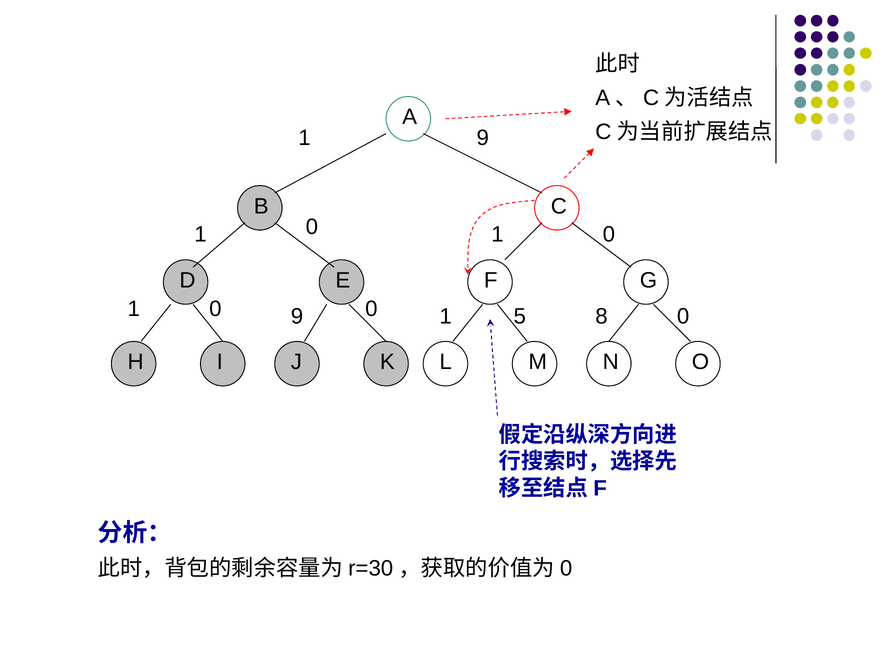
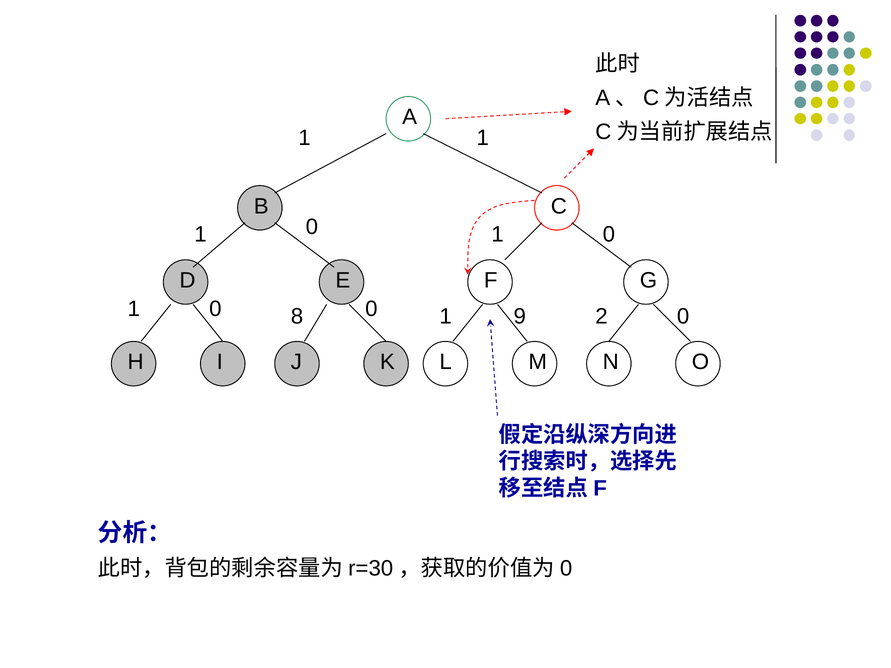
9 at (483, 138): 9 -> 1
9 at (297, 316): 9 -> 8
5: 5 -> 9
8: 8 -> 2
